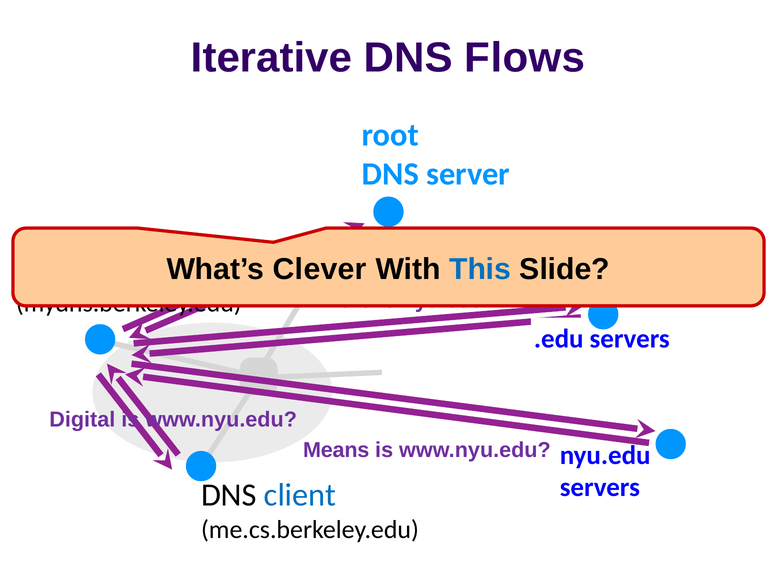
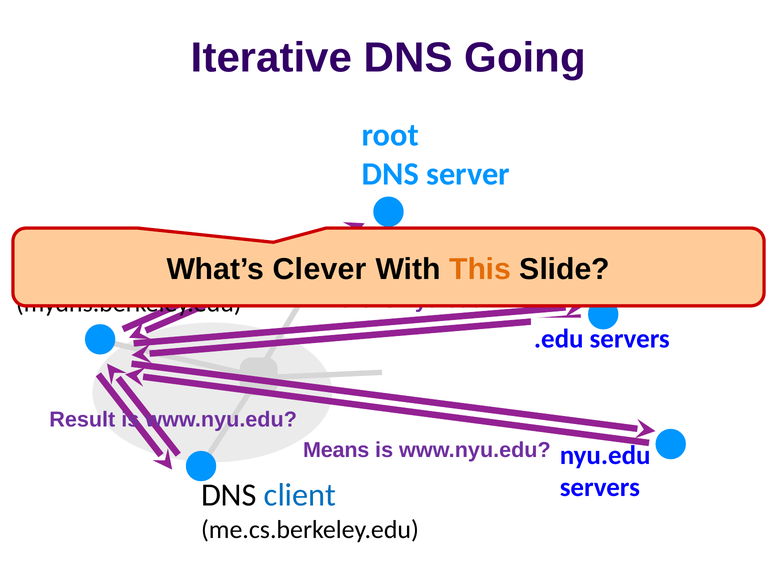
Flows: Flows -> Going
This colour: blue -> orange
Digital: Digital -> Result
